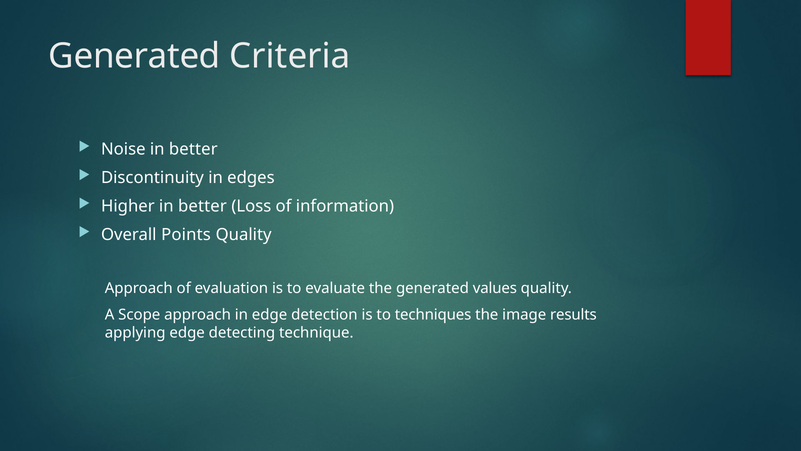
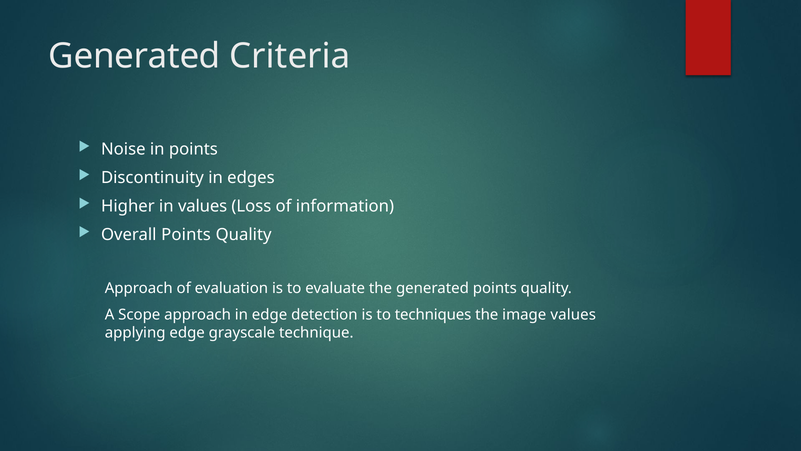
Noise in better: better -> points
better at (202, 206): better -> values
generated values: values -> points
image results: results -> values
detecting: detecting -> grayscale
